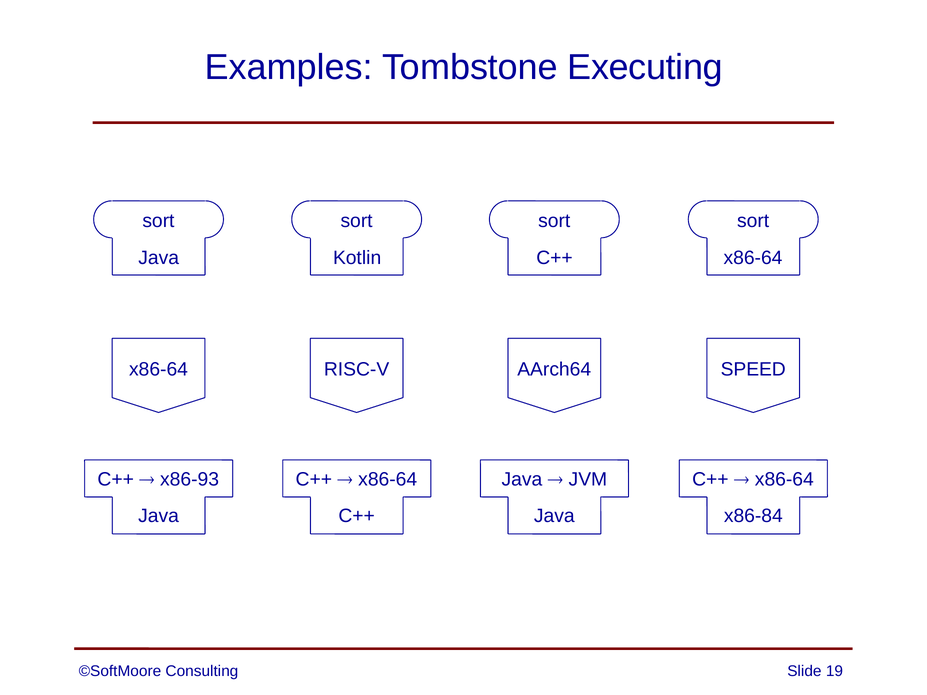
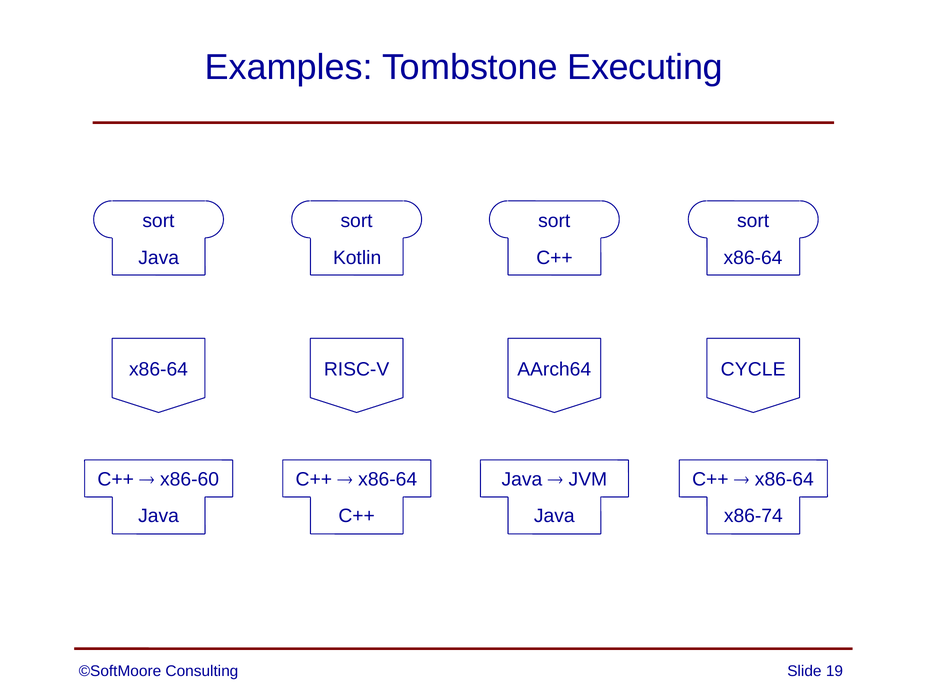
SPEED: SPEED -> CYCLE
x86-93: x86-93 -> x86-60
x86-84: x86-84 -> x86-74
